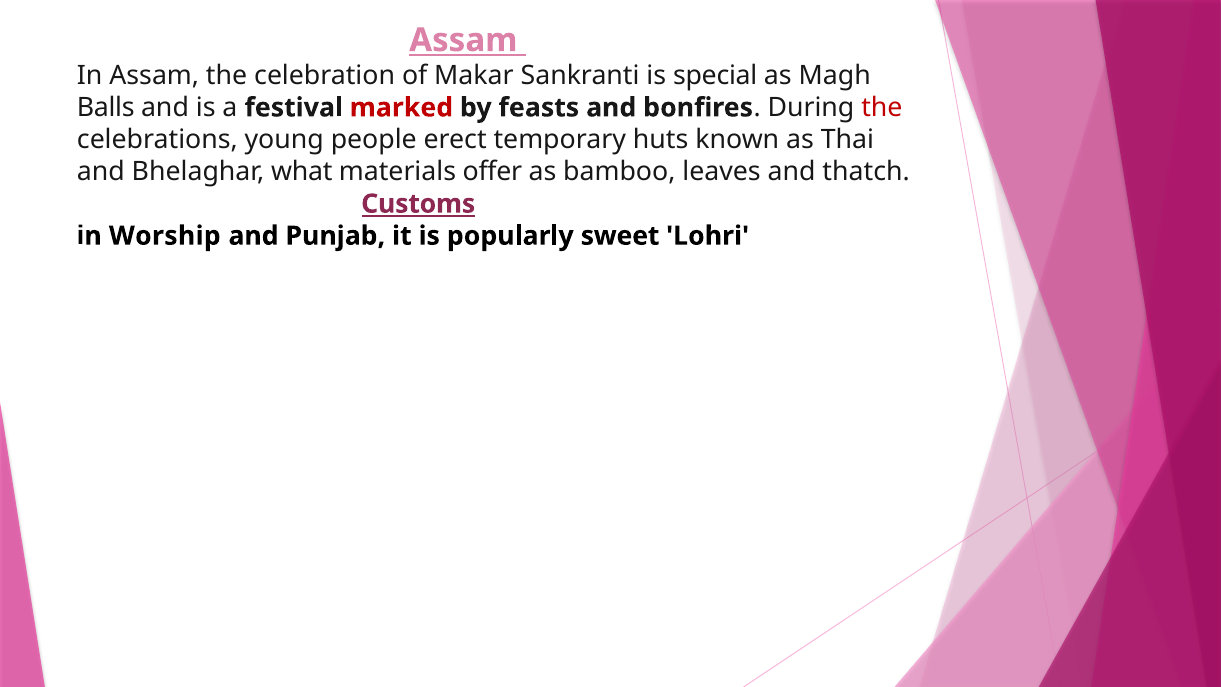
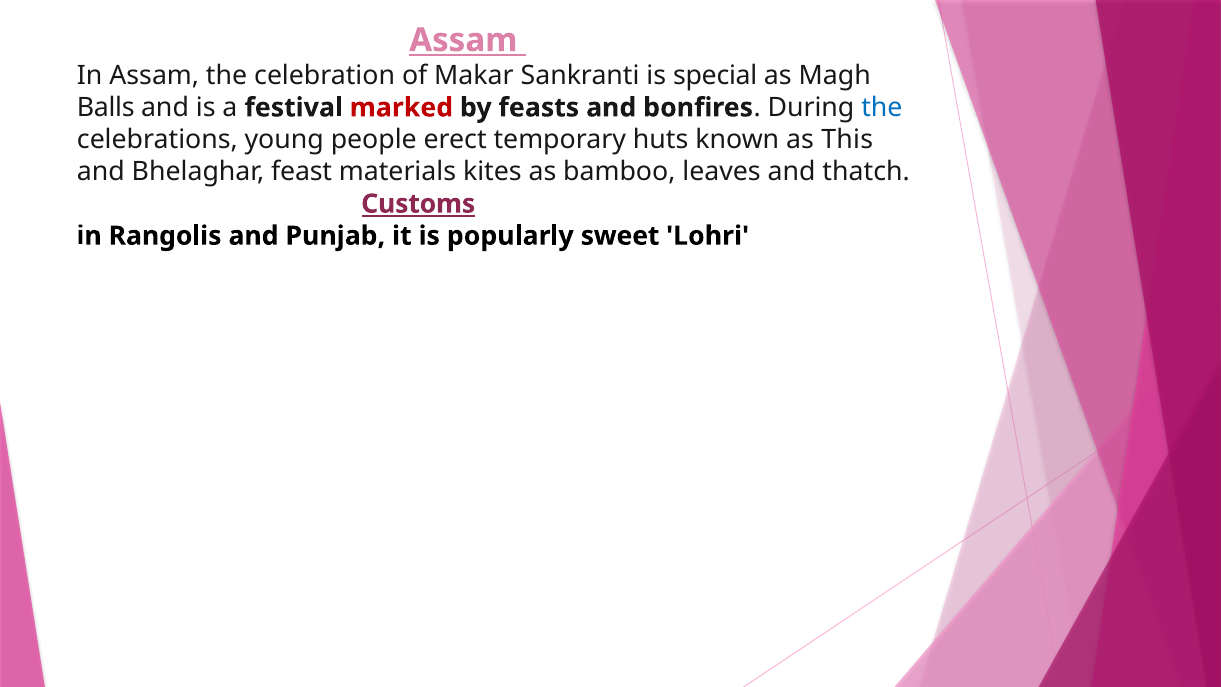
the at (882, 108) colour: red -> blue
Thai: Thai -> This
what: what -> feast
offer: offer -> kites
Worship: Worship -> Rangolis
